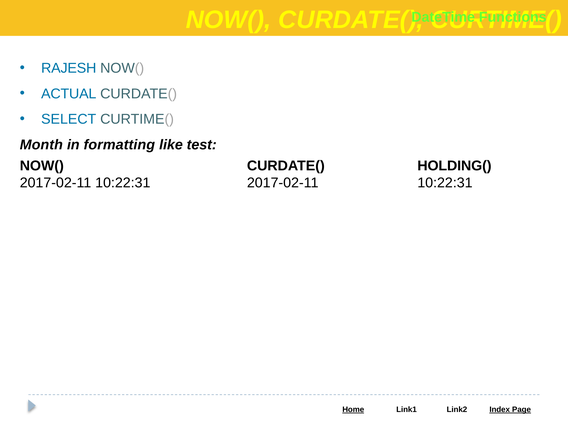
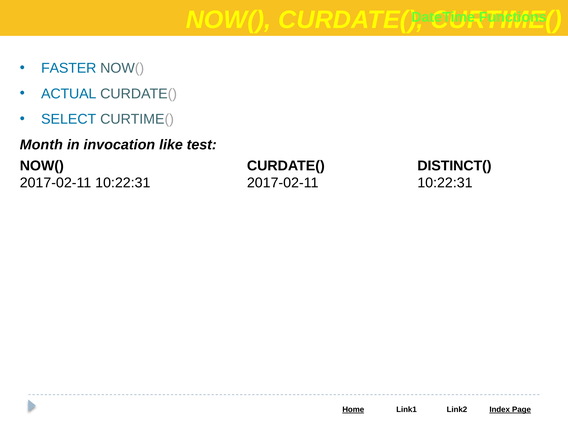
RAJESH: RAJESH -> FASTER
formatting: formatting -> invocation
HOLDING(: HOLDING( -> DISTINCT(
